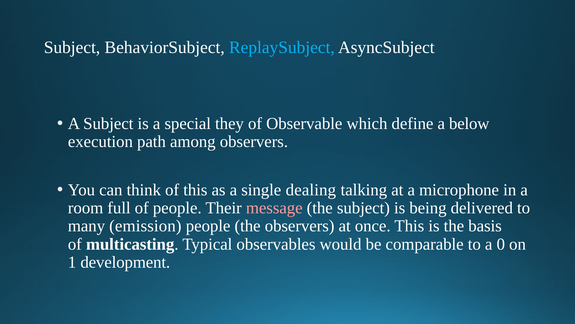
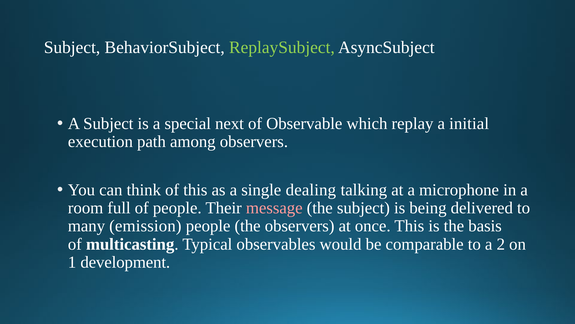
ReplaySubject colour: light blue -> light green
they: they -> next
define: define -> replay
below: below -> initial
0: 0 -> 2
